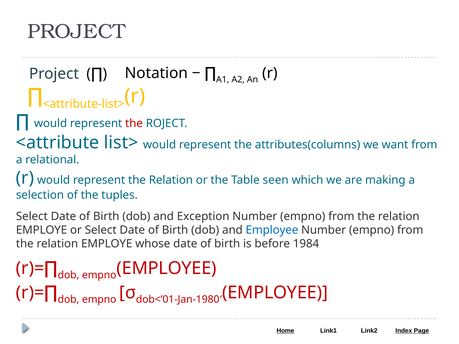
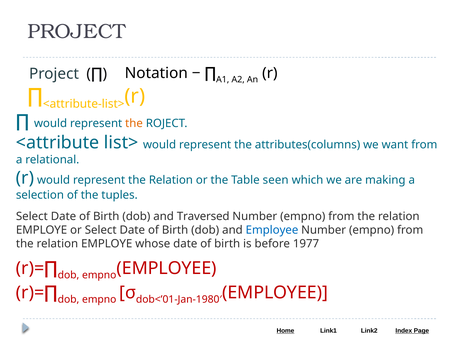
the at (134, 123) colour: red -> orange
Exception: Exception -> Traversed
1984: 1984 -> 1977
